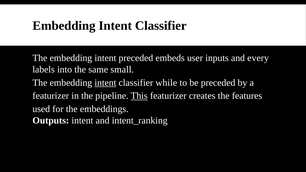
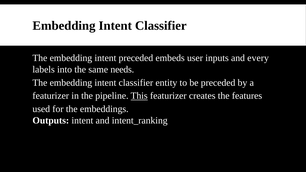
small: small -> needs
intent at (105, 83) underline: present -> none
while: while -> entity
